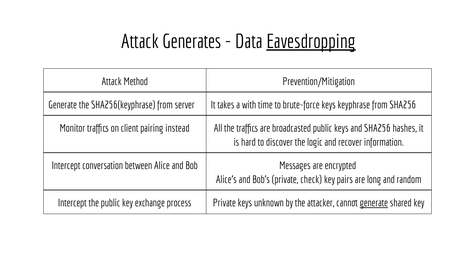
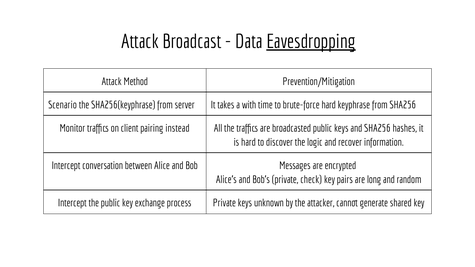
Generates: Generates -> Broadcast
Generate at (63, 105): Generate -> Scenario
brute-force keys: keys -> hard
generate at (374, 203) underline: present -> none
